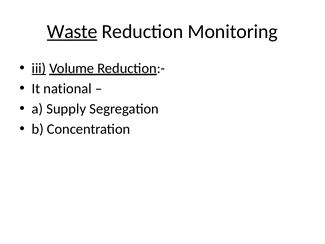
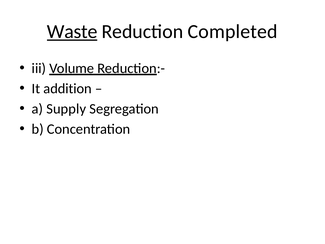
Monitoring: Monitoring -> Completed
iii underline: present -> none
national: national -> addition
